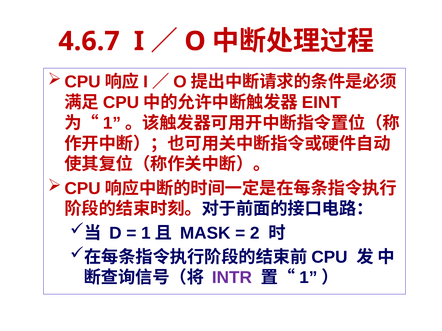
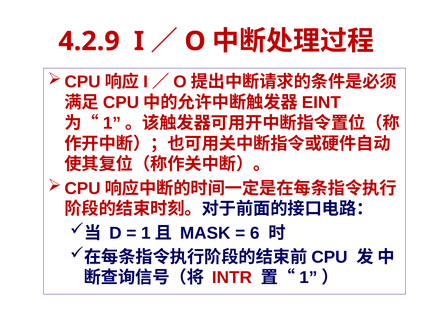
4.6.7: 4.6.7 -> 4.2.9
2: 2 -> 6
INTR colour: purple -> red
